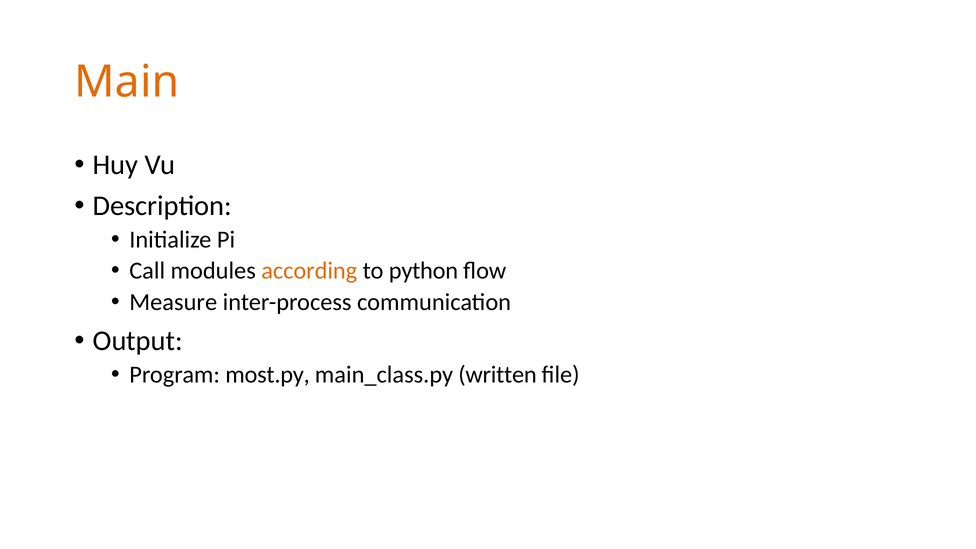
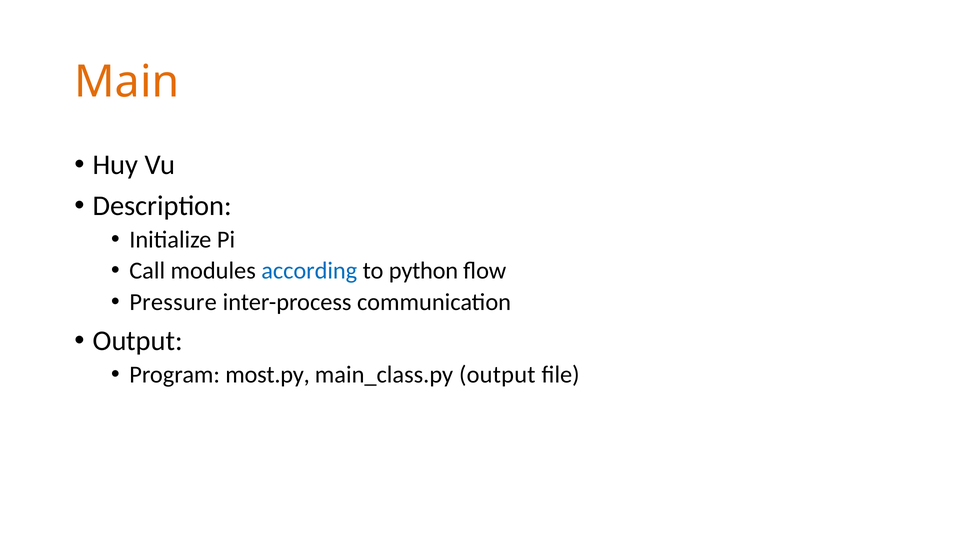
according colour: orange -> blue
Measure: Measure -> Pressure
main_class.py written: written -> output
